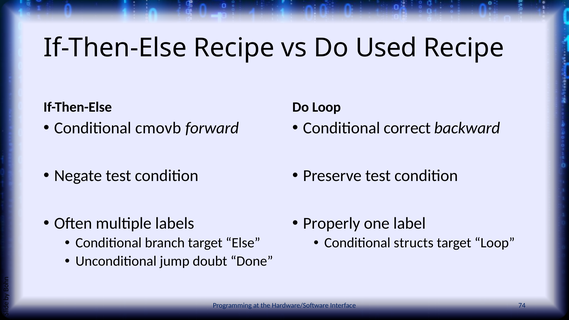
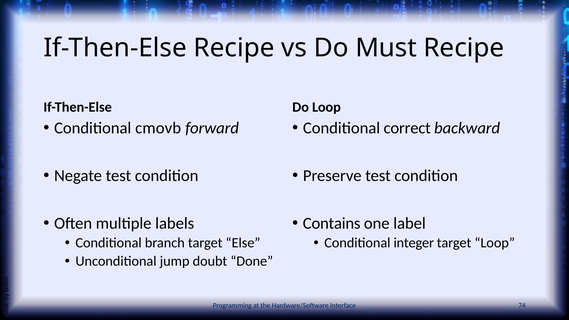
Used: Used -> Must
Properly: Properly -> Contains
structs: structs -> integer
